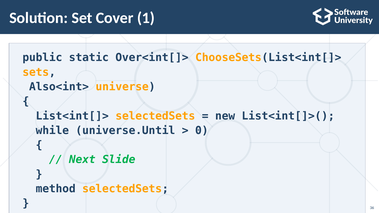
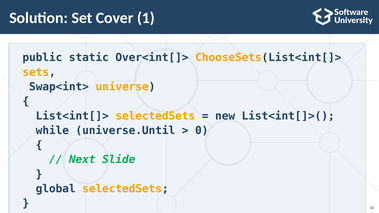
Also<int>: Also<int> -> Swap<int>
method: method -> global
